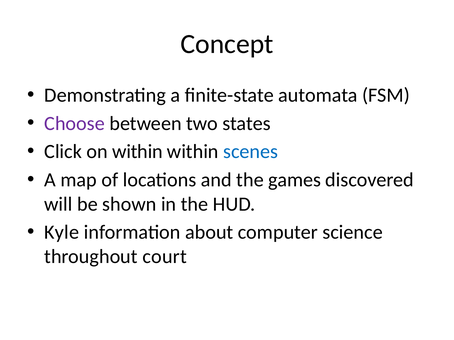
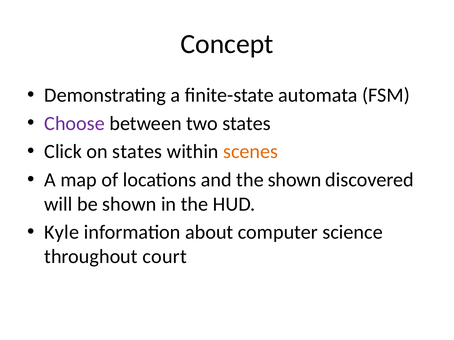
on within: within -> states
scenes colour: blue -> orange
the games: games -> shown
